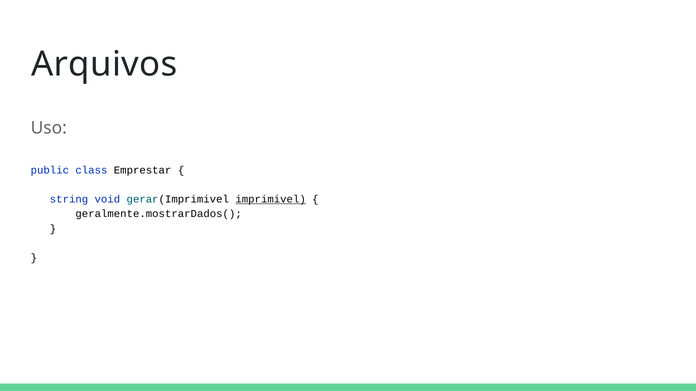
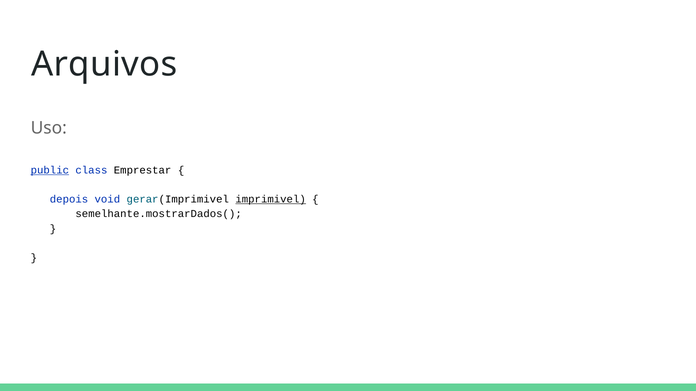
public underline: none -> present
string: string -> depois
geralmente.mostrarDados(: geralmente.mostrarDados( -> semelhante.mostrarDados(
